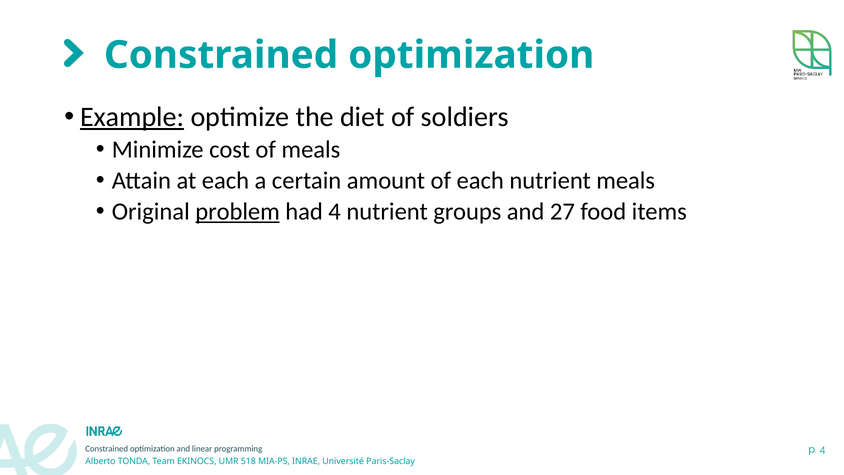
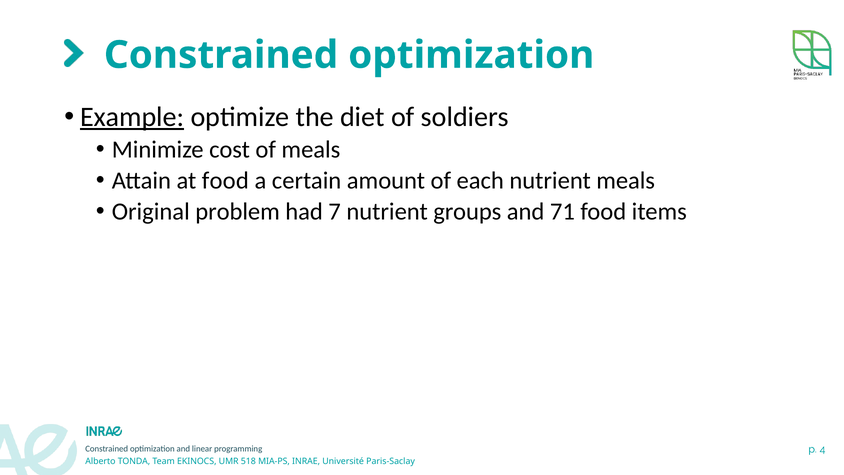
at each: each -> food
problem underline: present -> none
had 4: 4 -> 7
27: 27 -> 71
